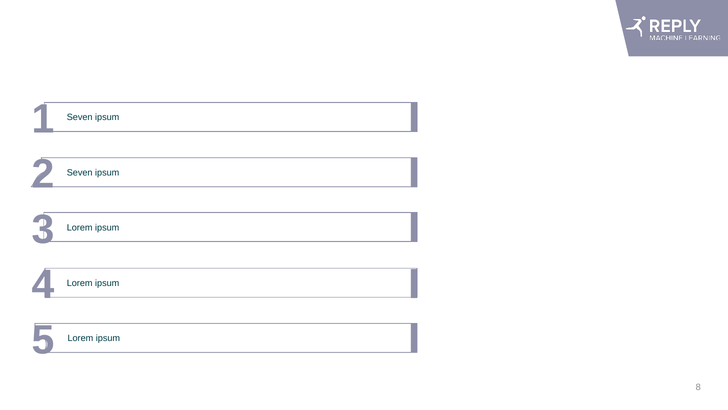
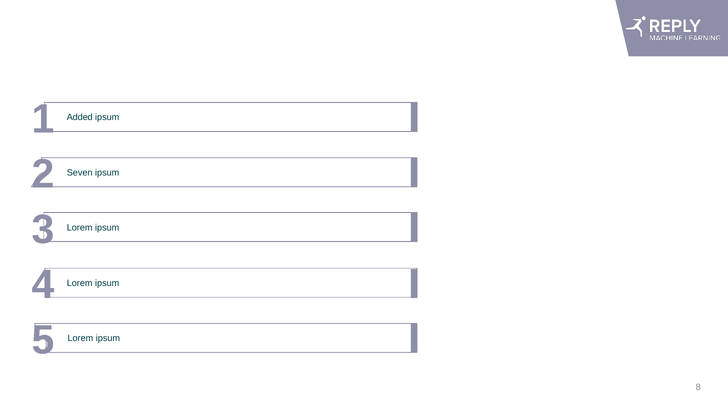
1 Seven: Seven -> Added
